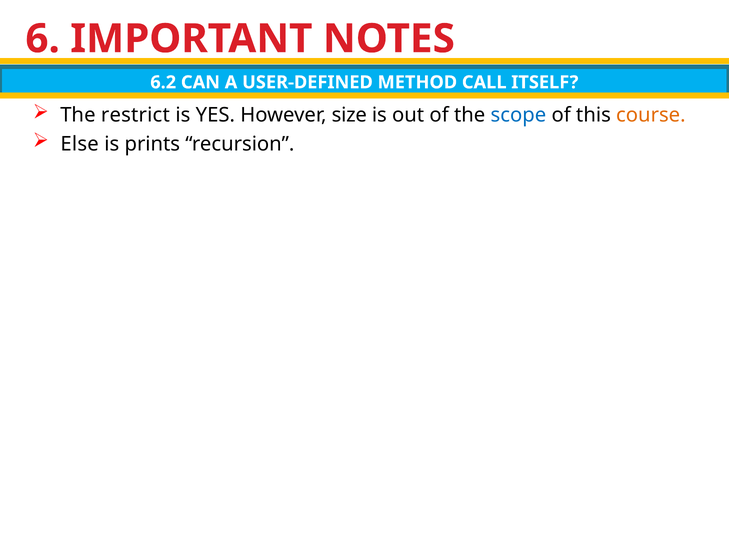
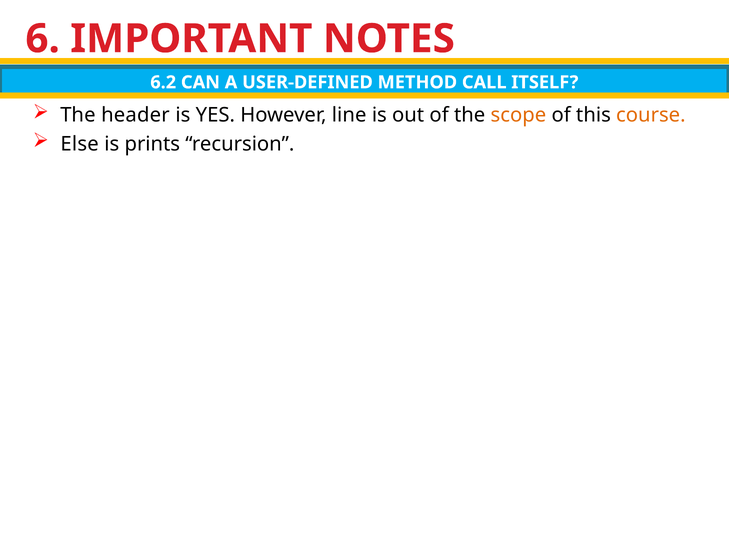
restrict: restrict -> header
size: size -> line
scope colour: blue -> orange
